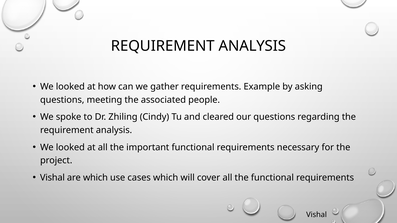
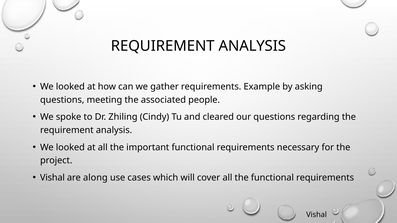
are which: which -> along
